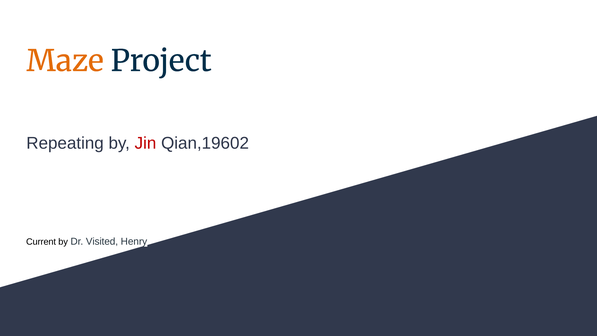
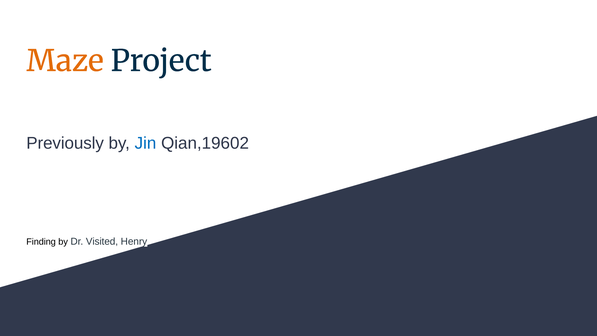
Repeating: Repeating -> Previously
Jin colour: red -> blue
Current: Current -> Finding
